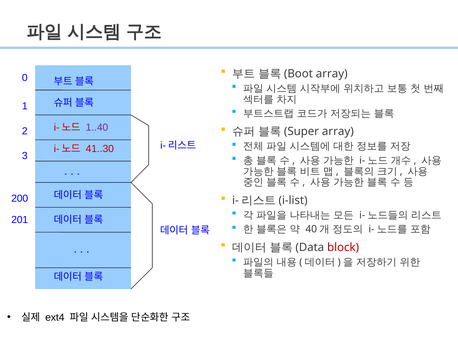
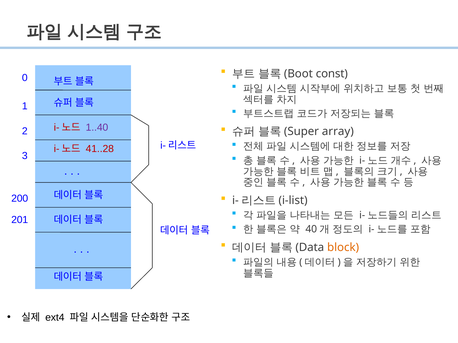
array at (332, 74): array -> const
41..30: 41..30 -> 41..28
block colour: red -> orange
